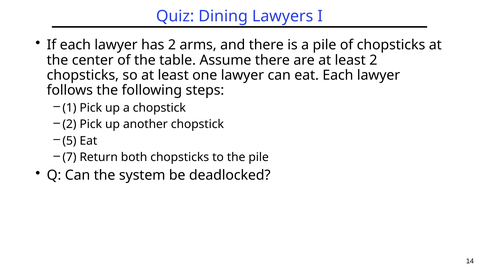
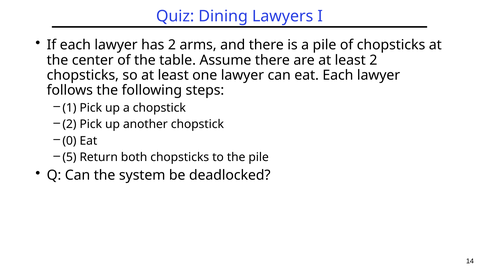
5: 5 -> 0
7: 7 -> 5
